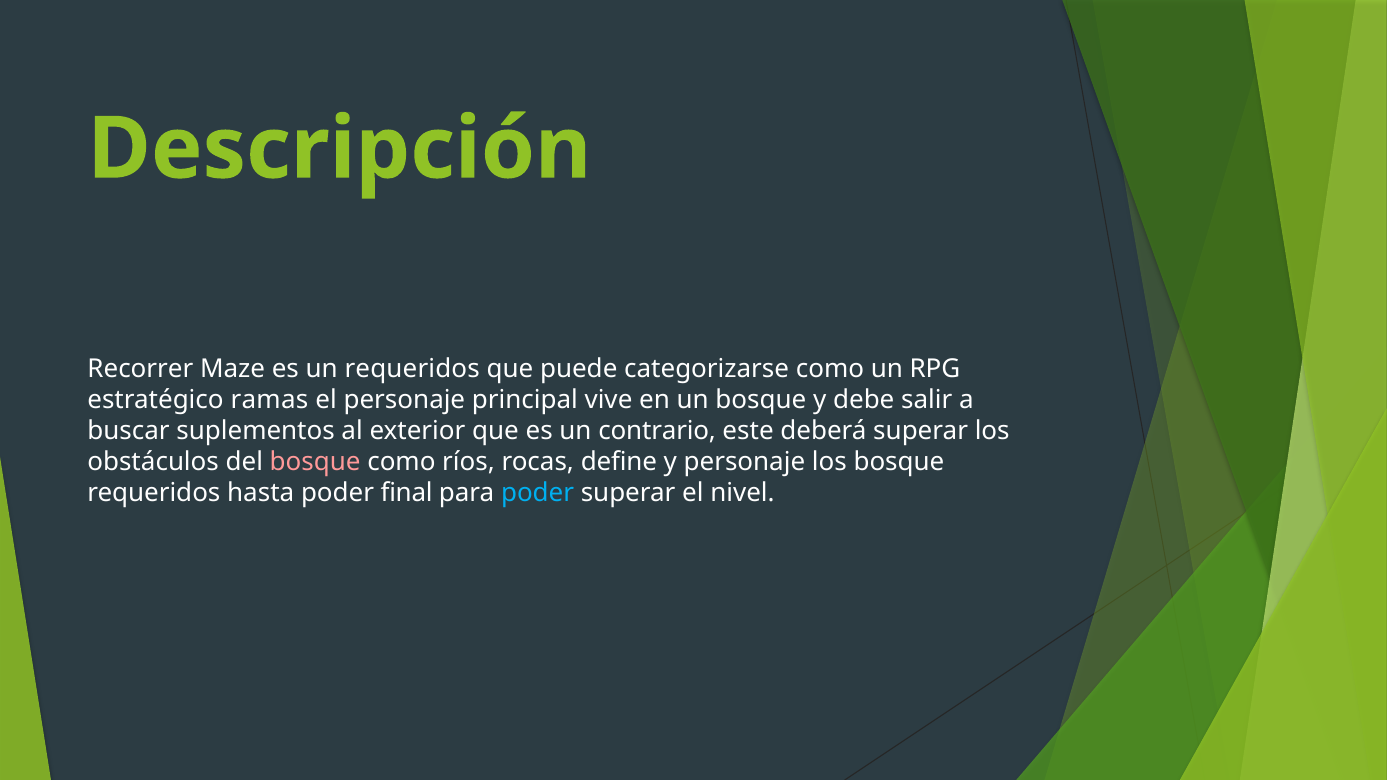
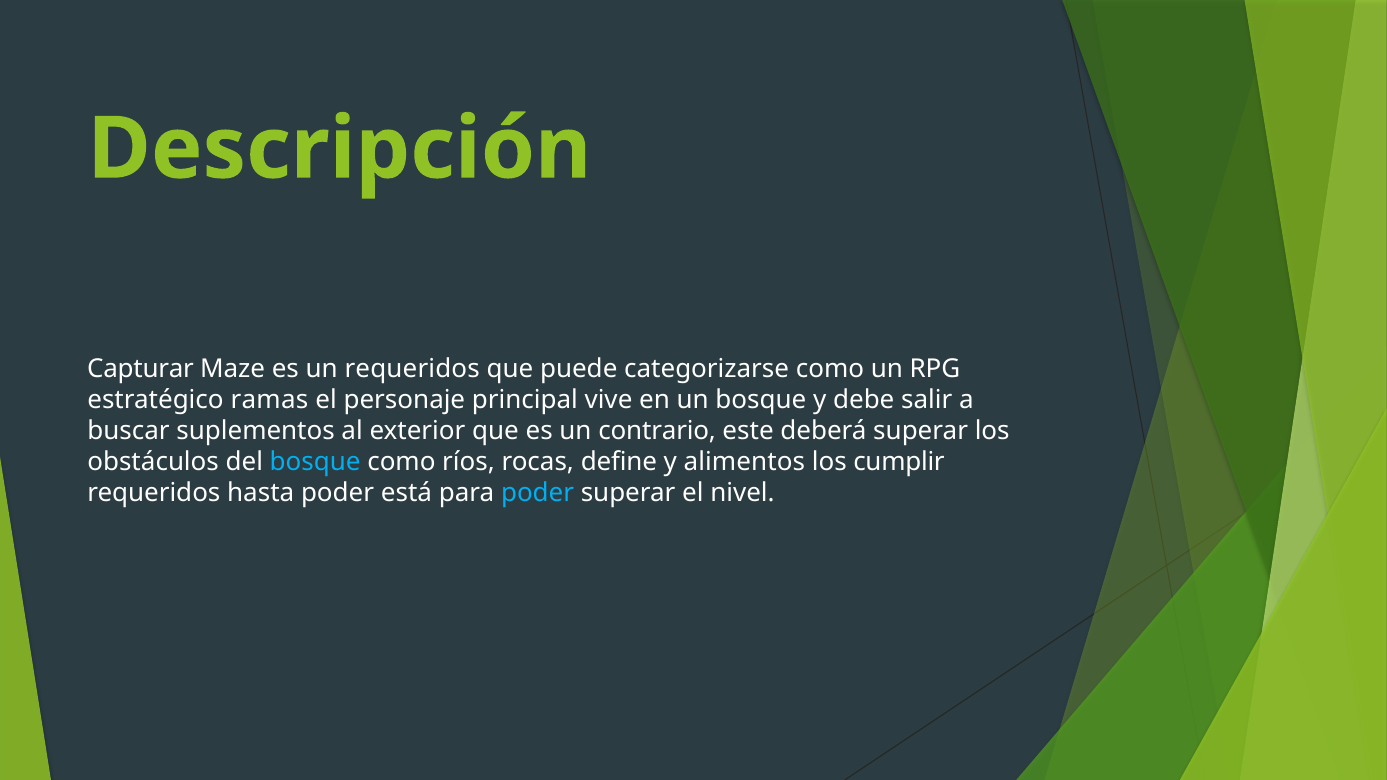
Recorrer: Recorrer -> Capturar
bosque at (315, 462) colour: pink -> light blue
y personaje: personaje -> alimentos
los bosque: bosque -> cumplir
final: final -> está
